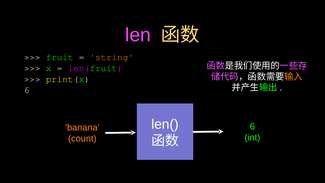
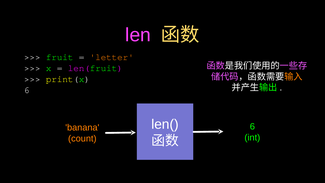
string: string -> letter
